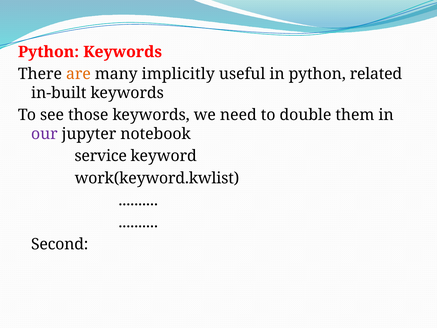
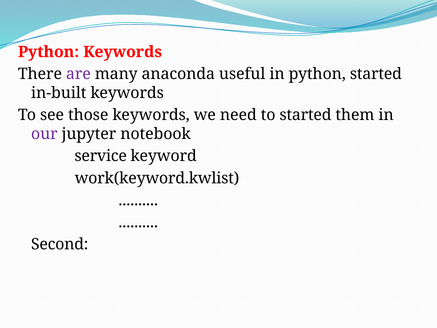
are colour: orange -> purple
implicitly: implicitly -> anaconda
python related: related -> started
to double: double -> started
